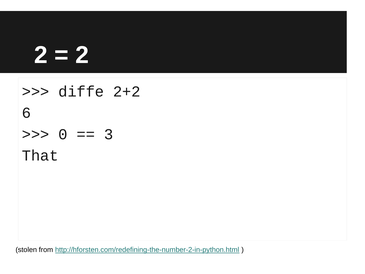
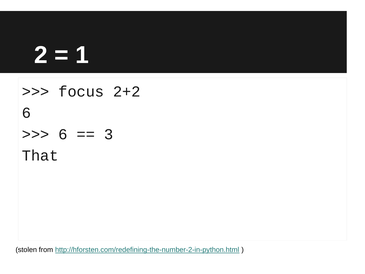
2 at (82, 55): 2 -> 1
diffe: diffe -> focus
0 at (63, 134): 0 -> 6
